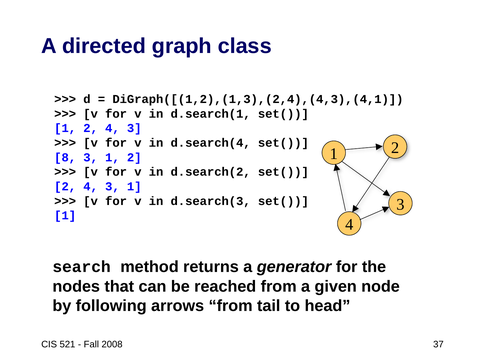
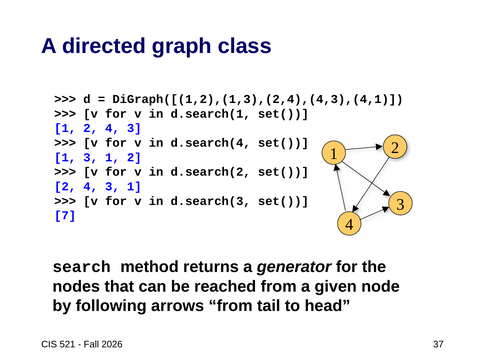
8 at (65, 157): 8 -> 1
1 at (65, 215): 1 -> 7
2008: 2008 -> 2026
